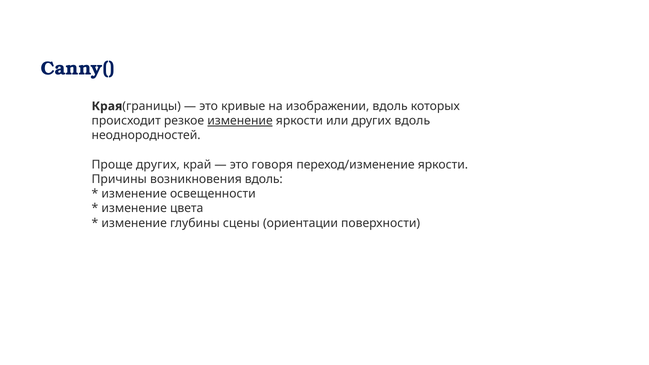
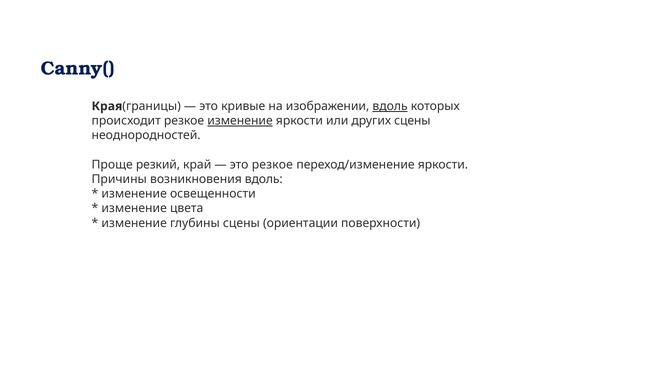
вдоль at (390, 106) underline: none -> present
других вдоль: вдоль -> сцены
Проще других: других -> резкий
это говоря: говоря -> резкое
